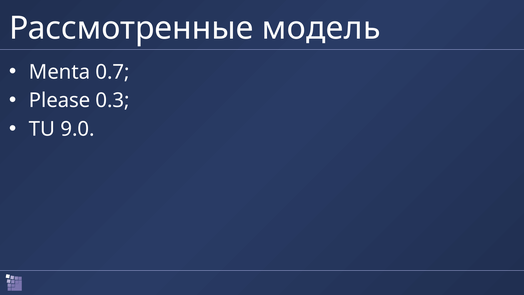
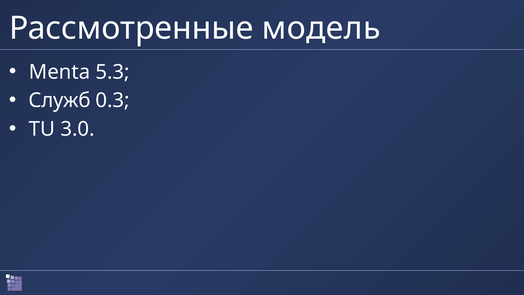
0.7: 0.7 -> 5.3
Please: Please -> Служб
9.0: 9.0 -> 3.0
